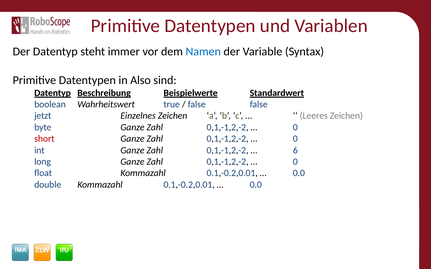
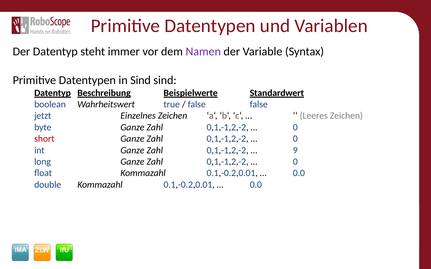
Namen colour: blue -> purple
in Also: Also -> Sind
6: 6 -> 9
